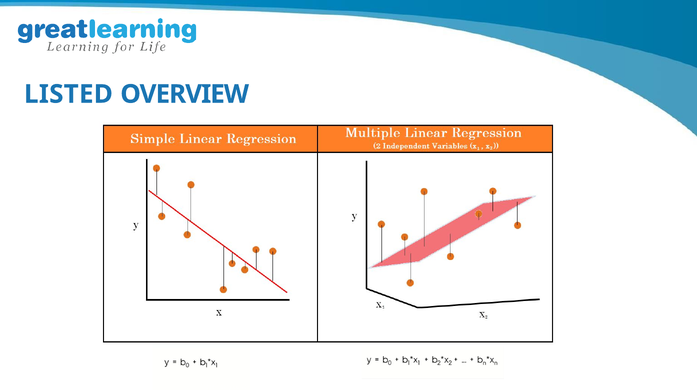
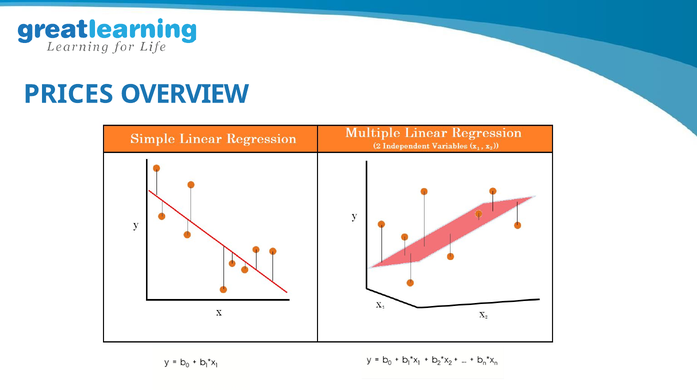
LISTED: LISTED -> PRICES
